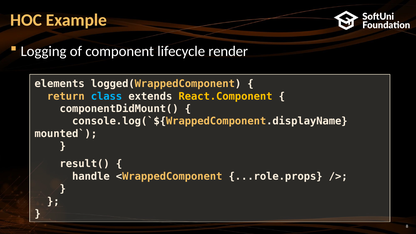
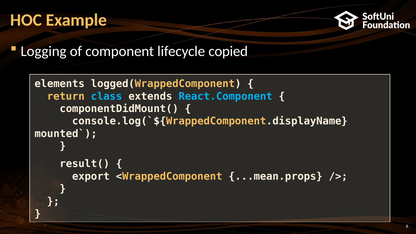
render: render -> copied
React.Component colour: yellow -> light blue
handle: handle -> export
...role.props: ...role.props -> ...mean.props
